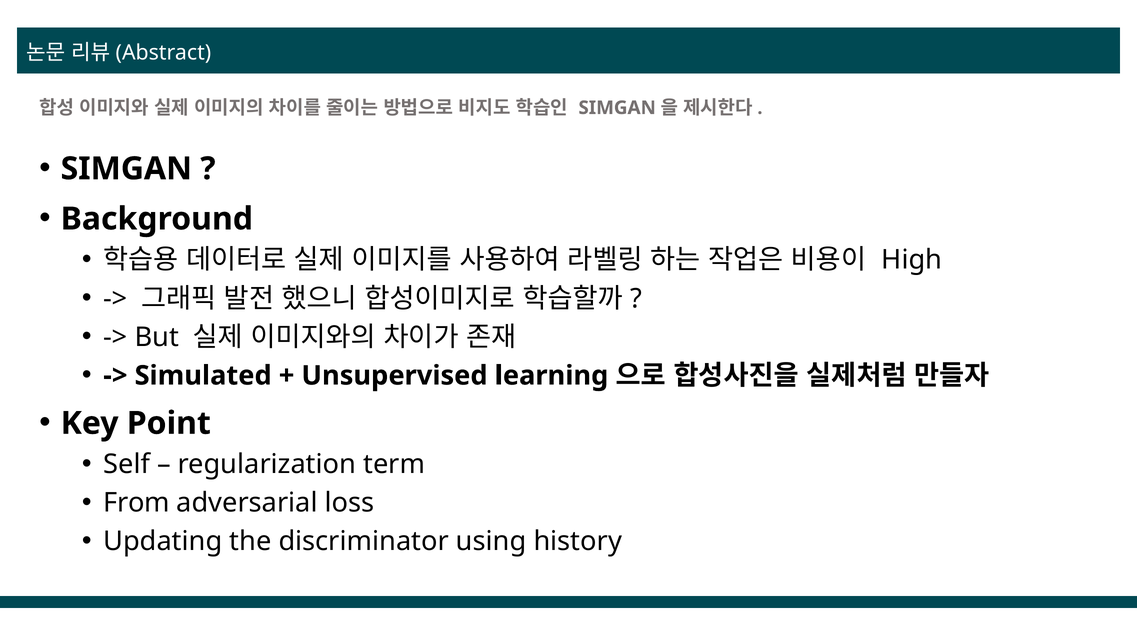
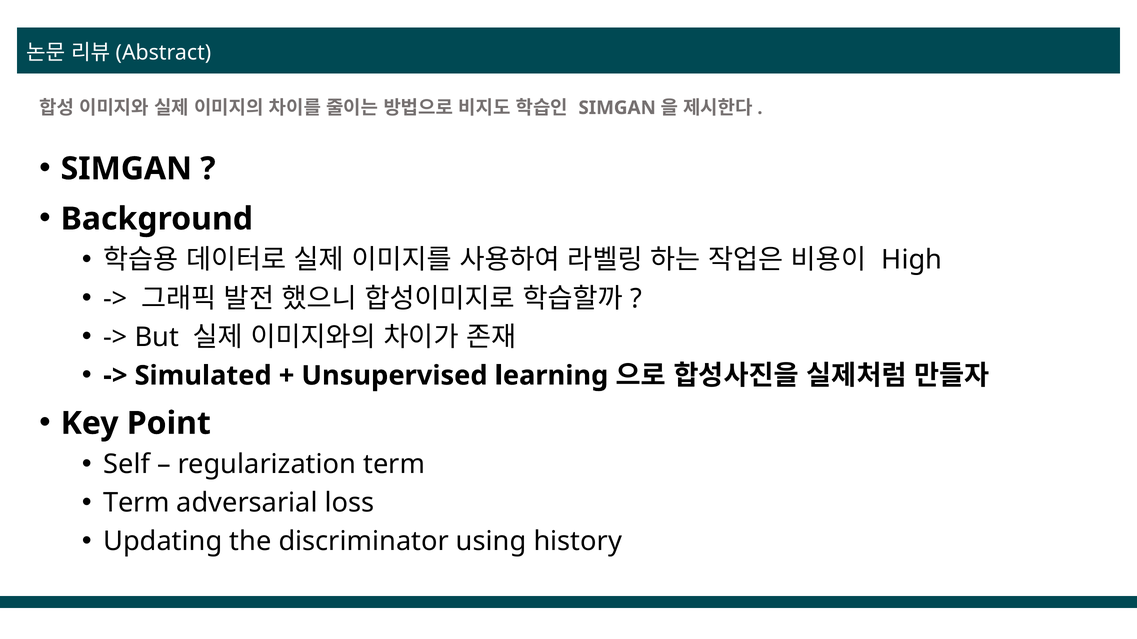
From at (136, 503): From -> Term
